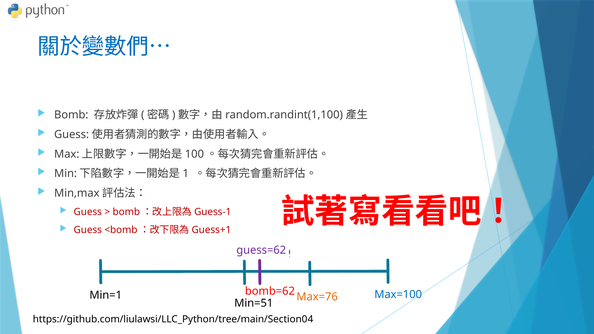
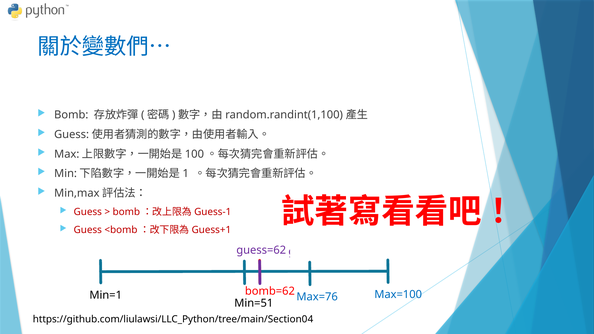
Max=76 colour: orange -> blue
